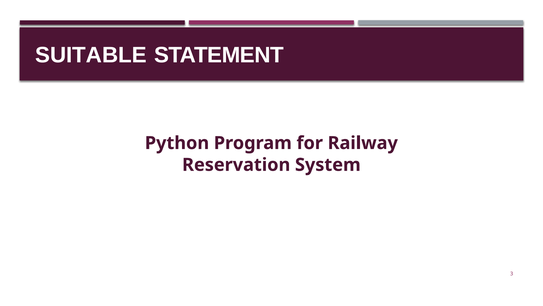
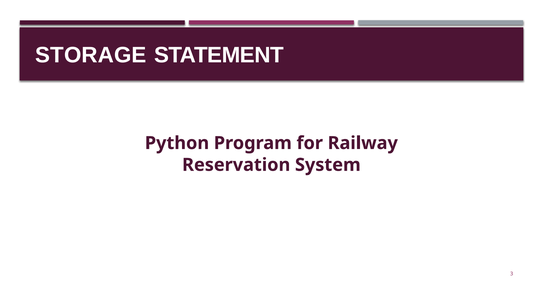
SUITABLE: SUITABLE -> STORAGE
